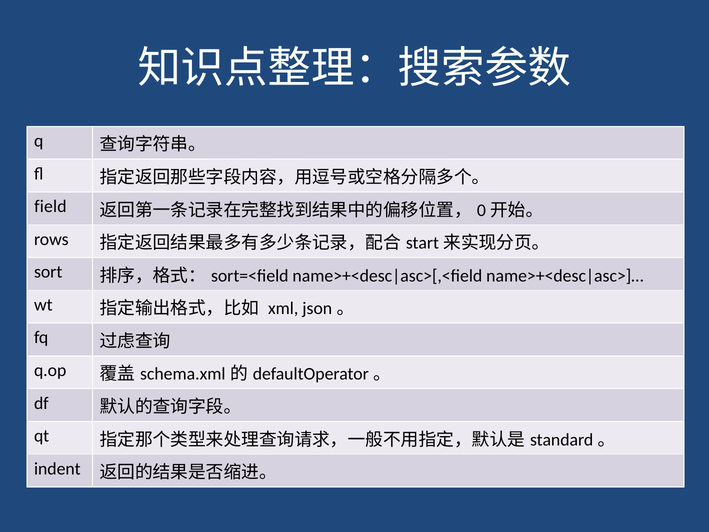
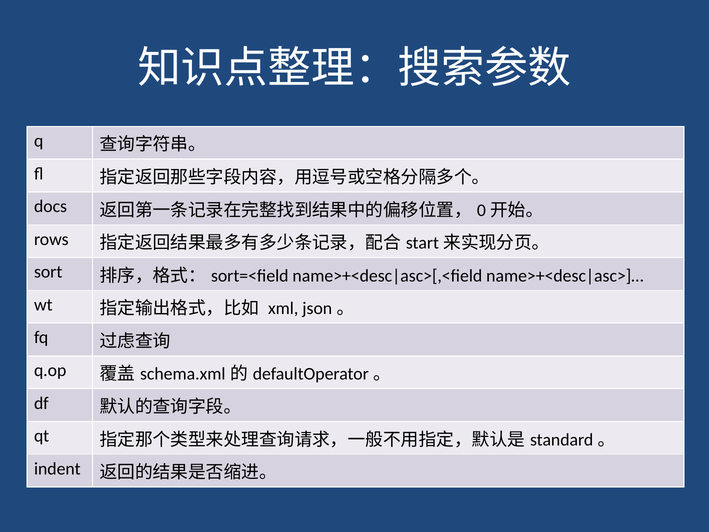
field: field -> docs
